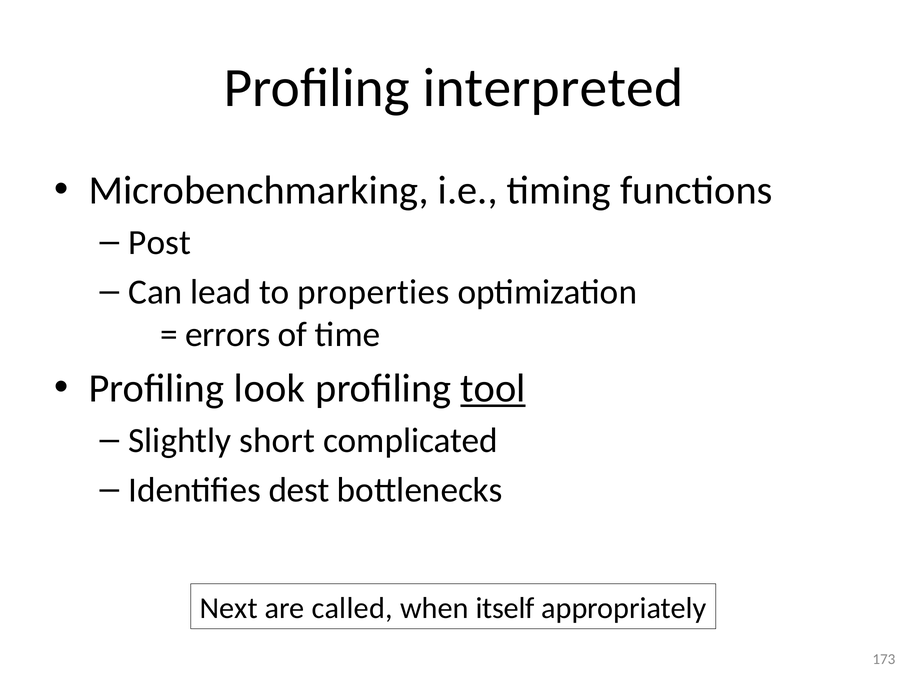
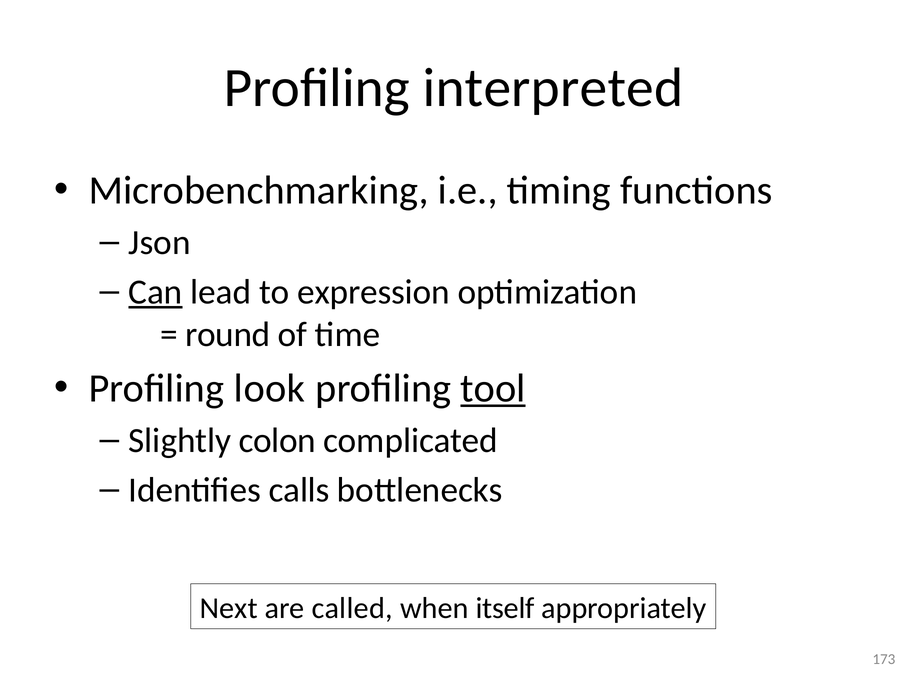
Post: Post -> Json
Can underline: none -> present
properties: properties -> expression
errors: errors -> round
short: short -> colon
dest: dest -> calls
